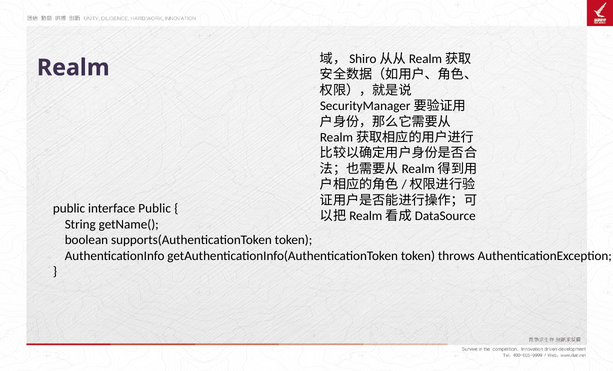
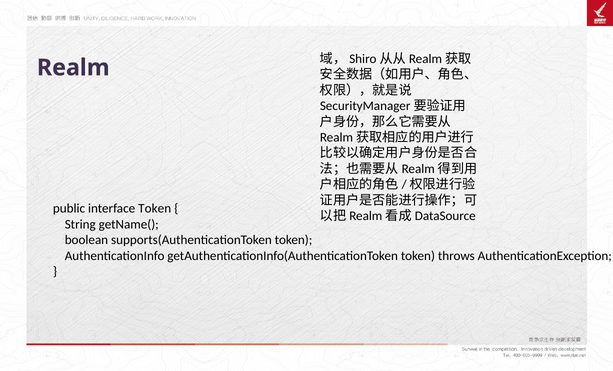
interface Public: Public -> Token
